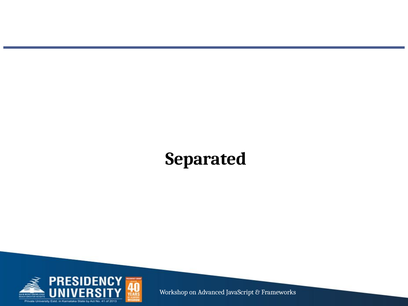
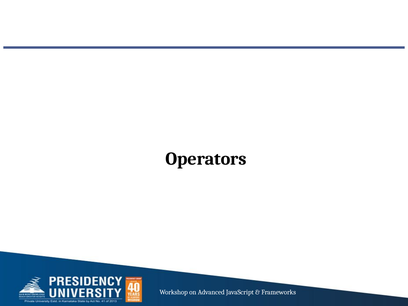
Separated: Separated -> Operators
